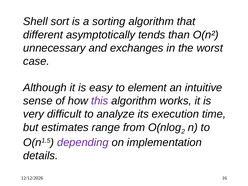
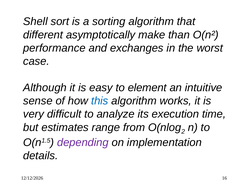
tends: tends -> make
unnecessary: unnecessary -> performance
this colour: purple -> blue
